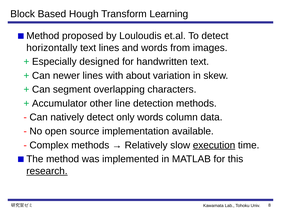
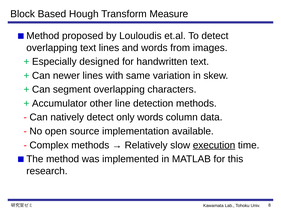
Learning: Learning -> Measure
horizontally at (52, 48): horizontally -> overlapping
about: about -> same
research underline: present -> none
